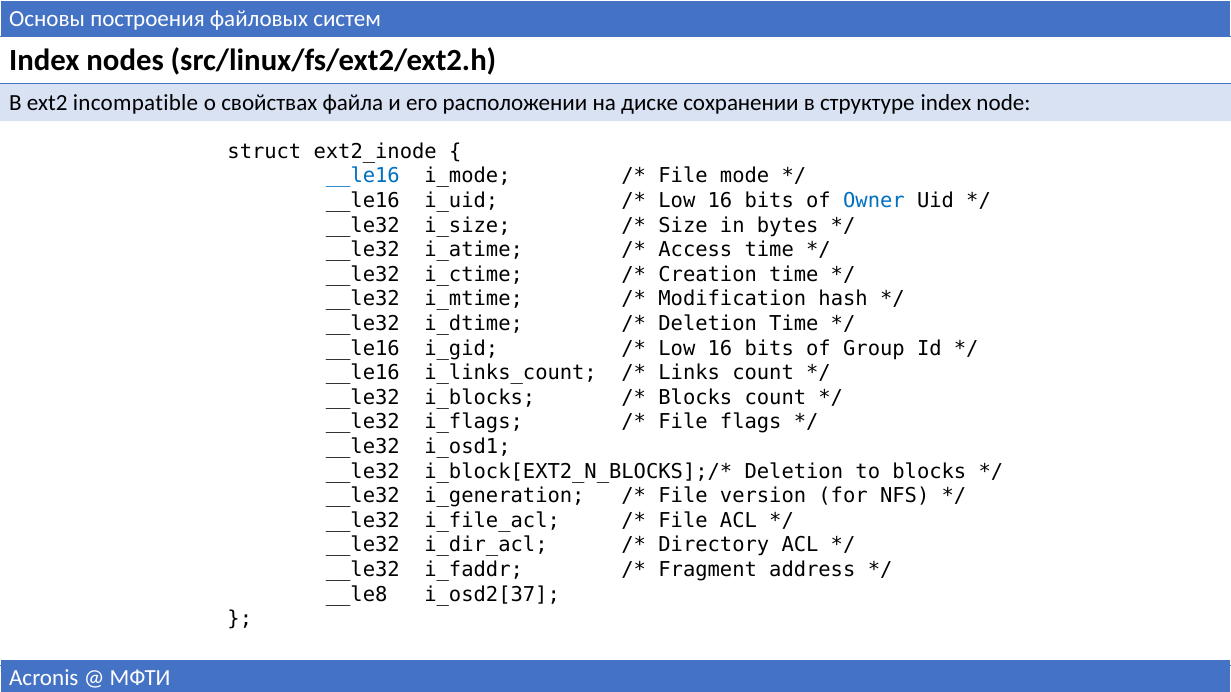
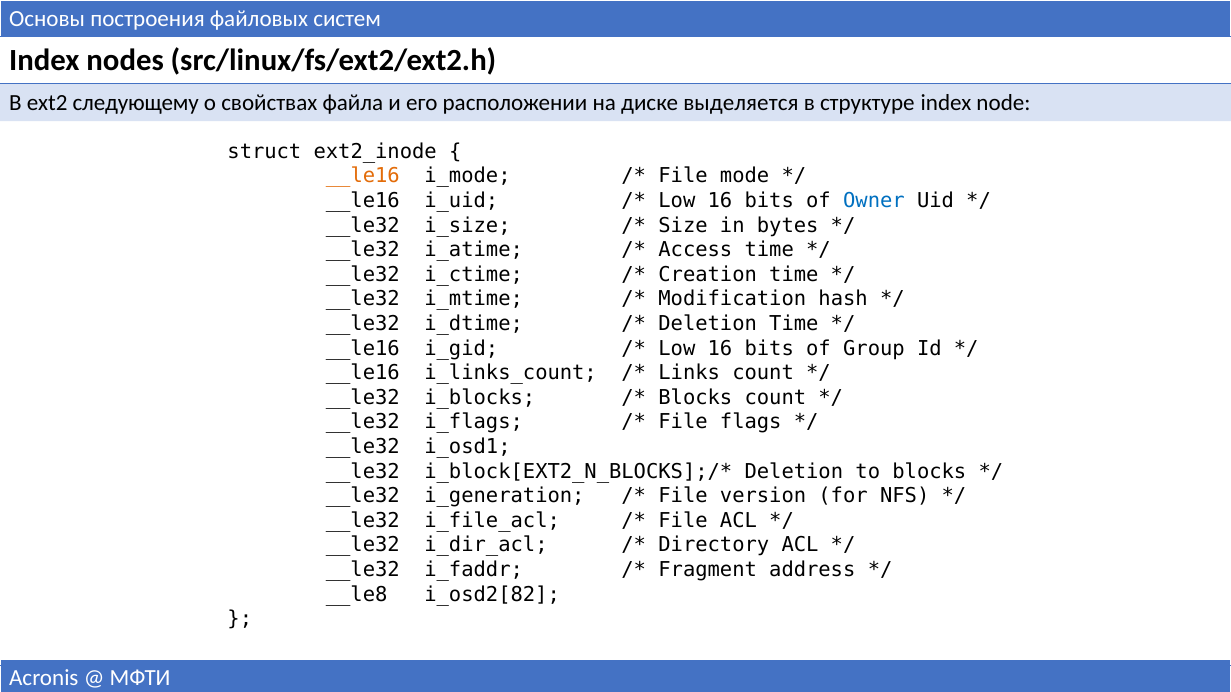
incompatible: incompatible -> следующему
сохранении: сохранении -> выделяется
__le16 at (363, 176) colour: blue -> orange
i_osd2[37: i_osd2[37 -> i_osd2[82
